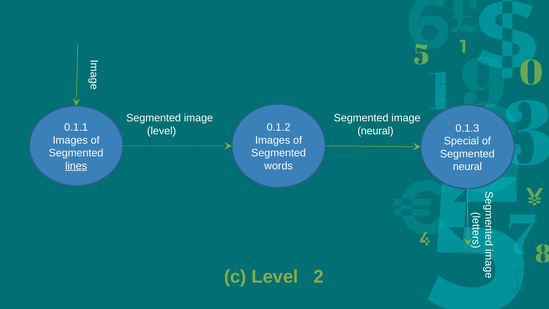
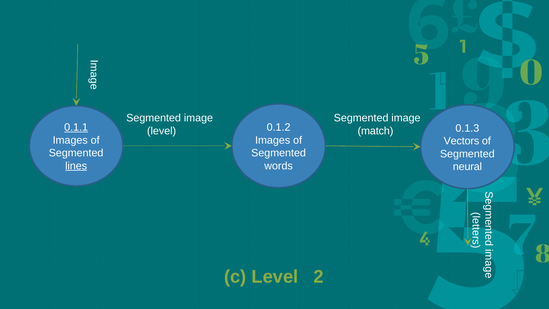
0.1.1 underline: none -> present
neural at (375, 131): neural -> match
Special: Special -> Vectors
